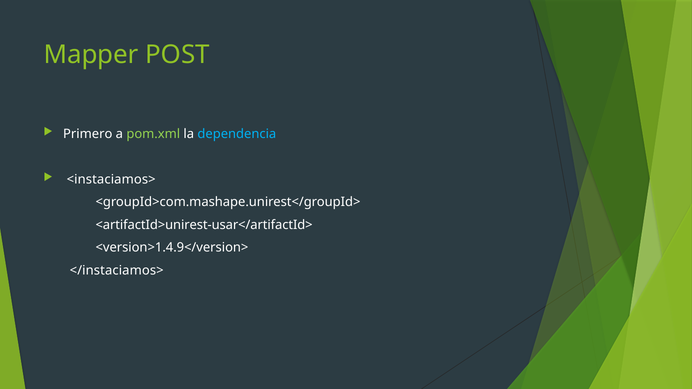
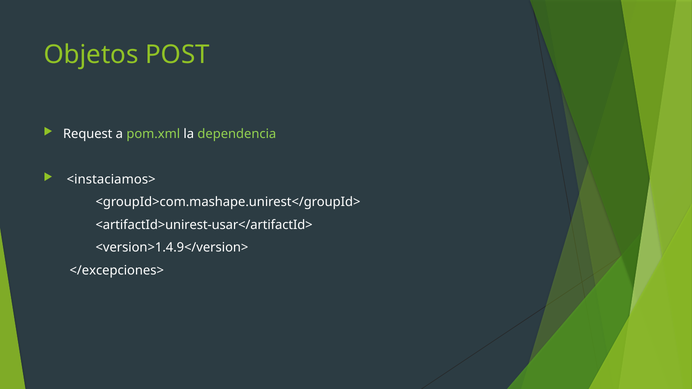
Mapper: Mapper -> Objetos
Primero: Primero -> Request
dependencia colour: light blue -> light green
</instaciamos>: </instaciamos> -> </excepciones>
